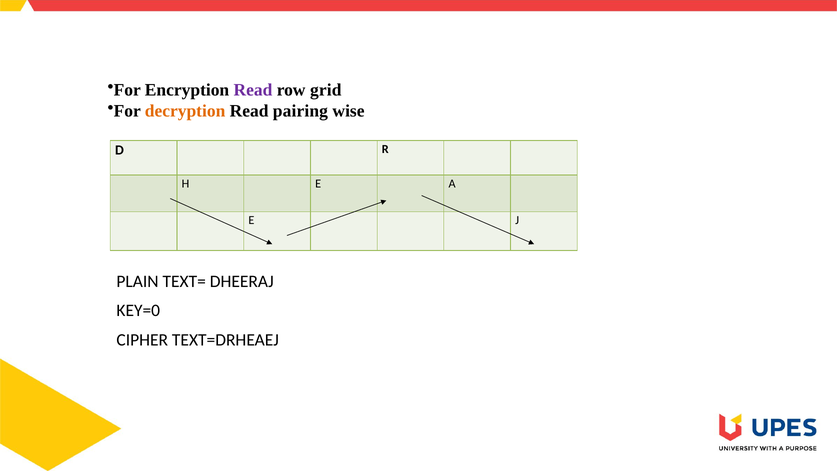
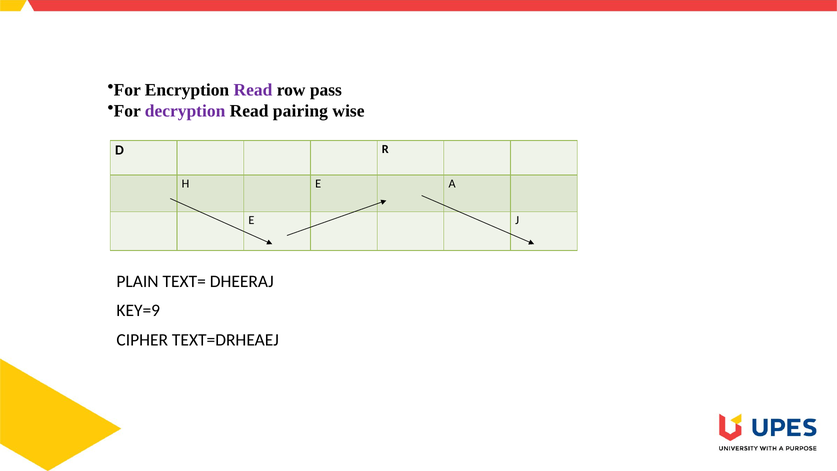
grid: grid -> pass
decryption colour: orange -> purple
KEY=0: KEY=0 -> KEY=9
